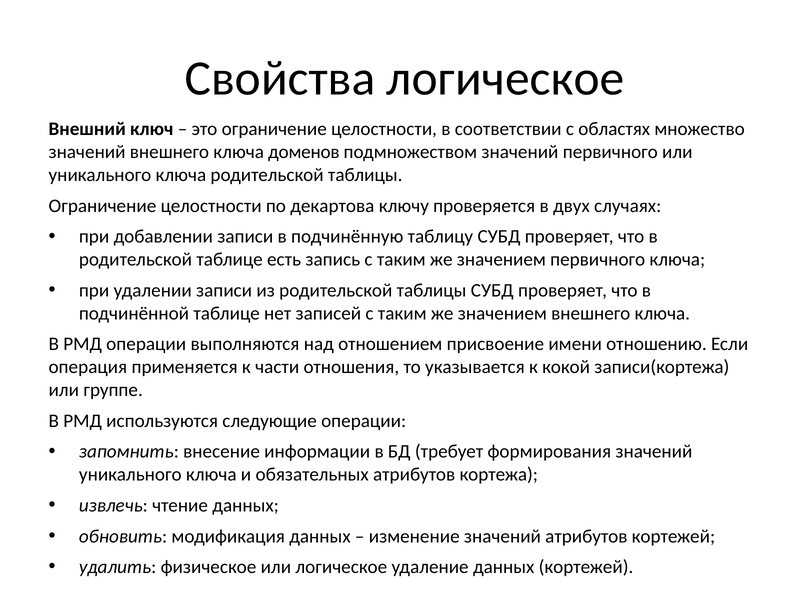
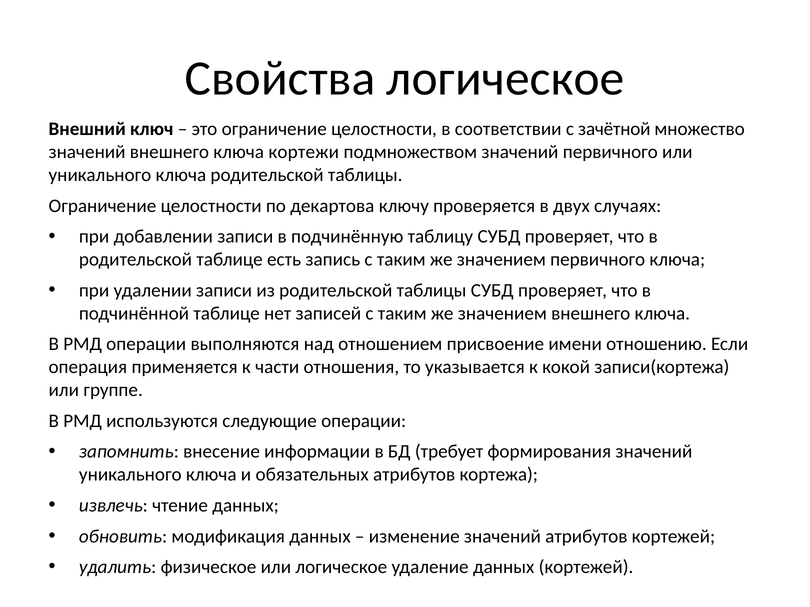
областях: областях -> зачётной
доменов: доменов -> кортежи
